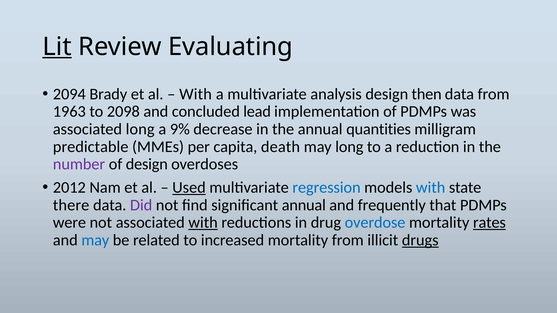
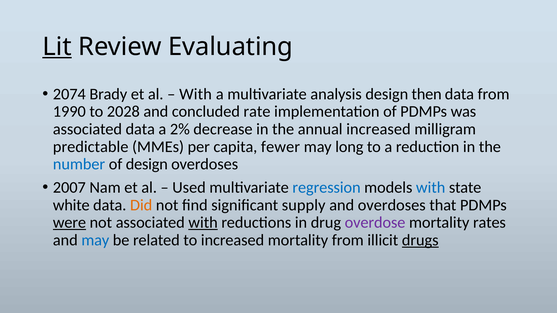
2094: 2094 -> 2074
1963: 1963 -> 1990
2098: 2098 -> 2028
lead: lead -> rate
associated long: long -> data
9%: 9% -> 2%
annual quantities: quantities -> increased
death: death -> fewer
number colour: purple -> blue
2012: 2012 -> 2007
Used underline: present -> none
there: there -> white
Did colour: purple -> orange
significant annual: annual -> supply
and frequently: frequently -> overdoses
were underline: none -> present
overdose colour: blue -> purple
rates underline: present -> none
